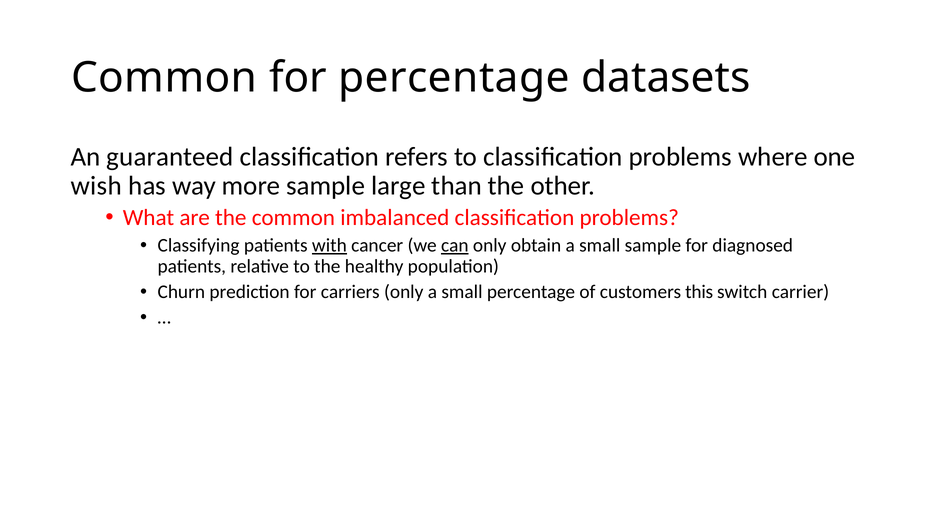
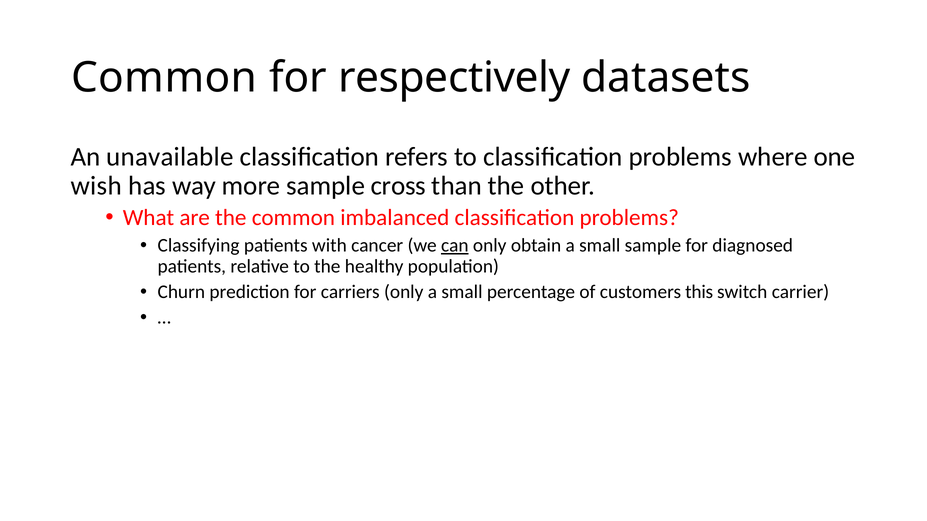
for percentage: percentage -> respectively
guaranteed: guaranteed -> unavailable
large: large -> cross
with underline: present -> none
